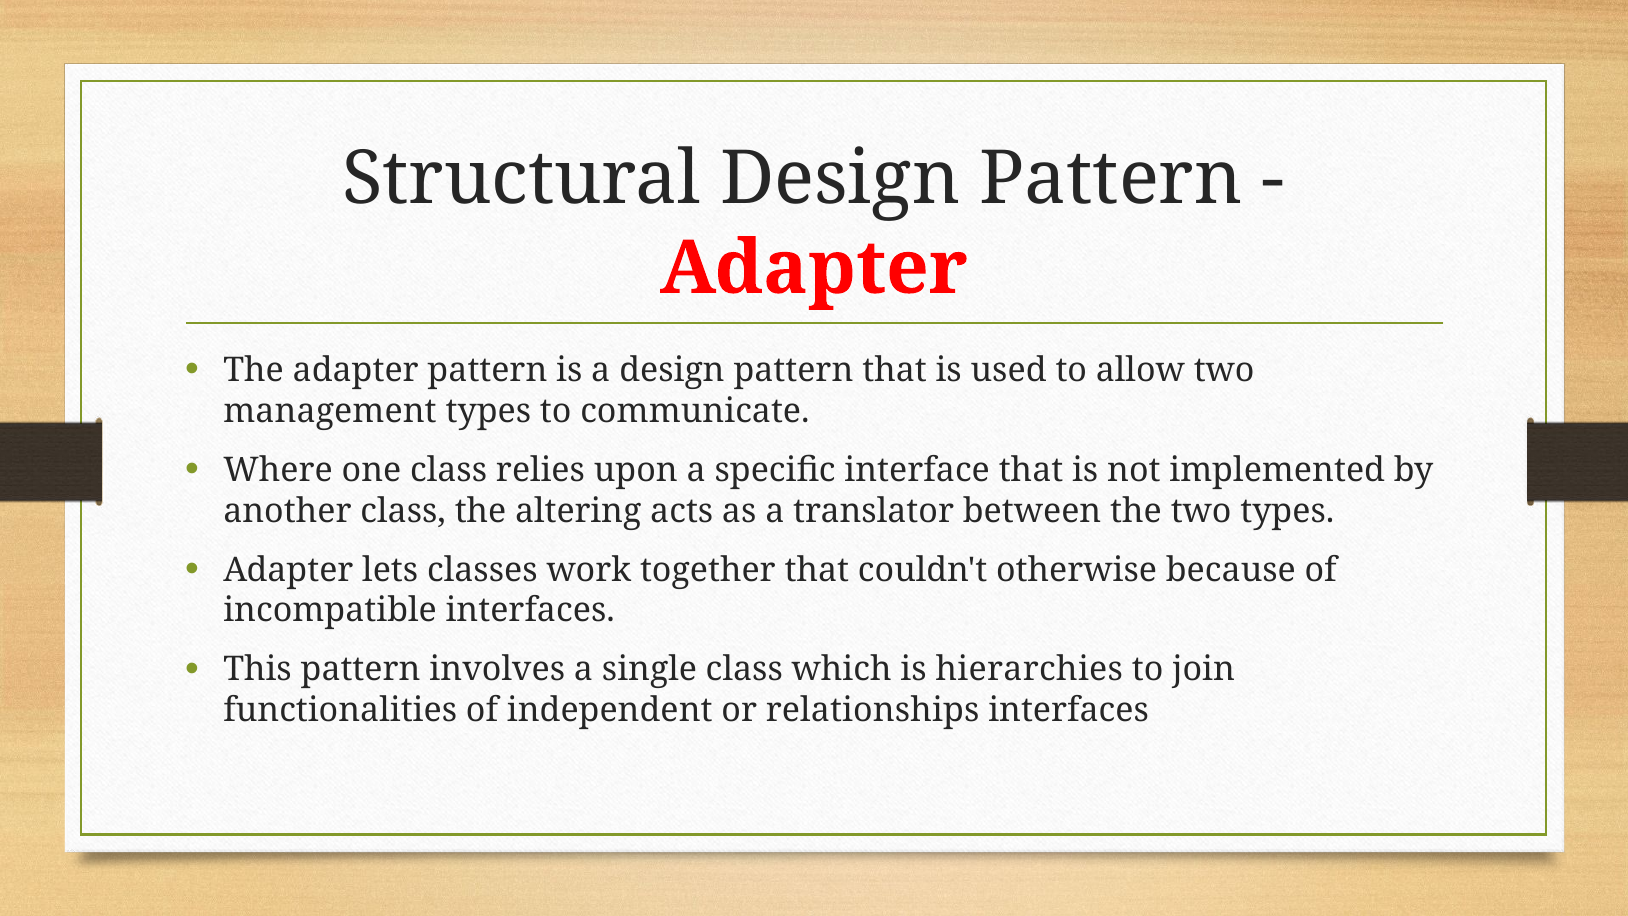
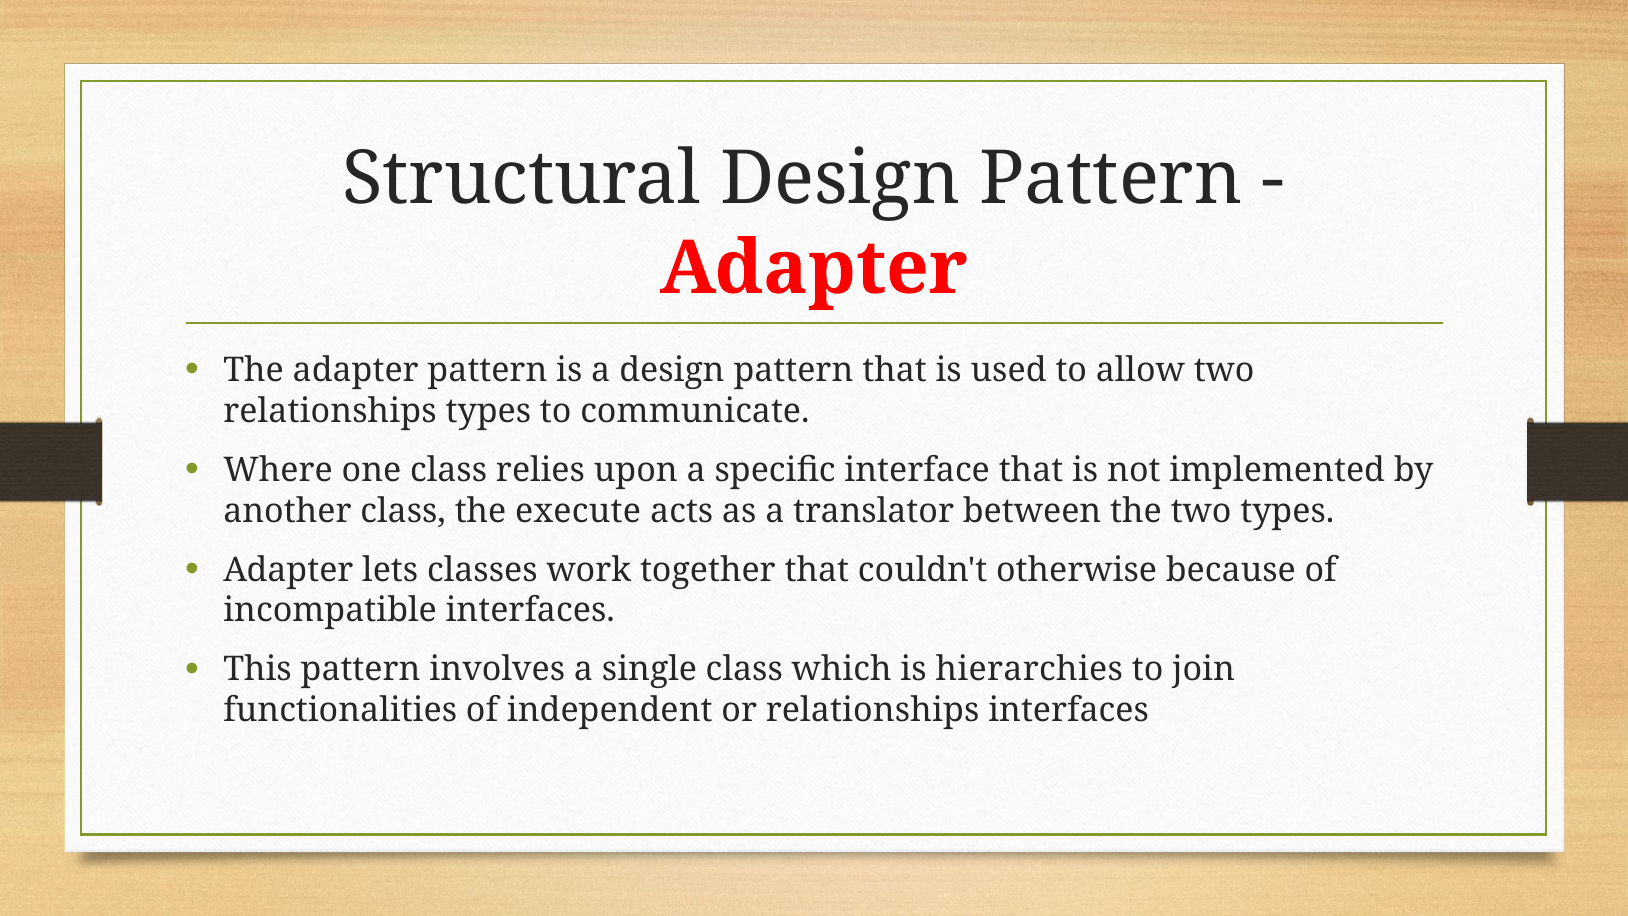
management at (330, 411): management -> relationships
altering: altering -> execute
